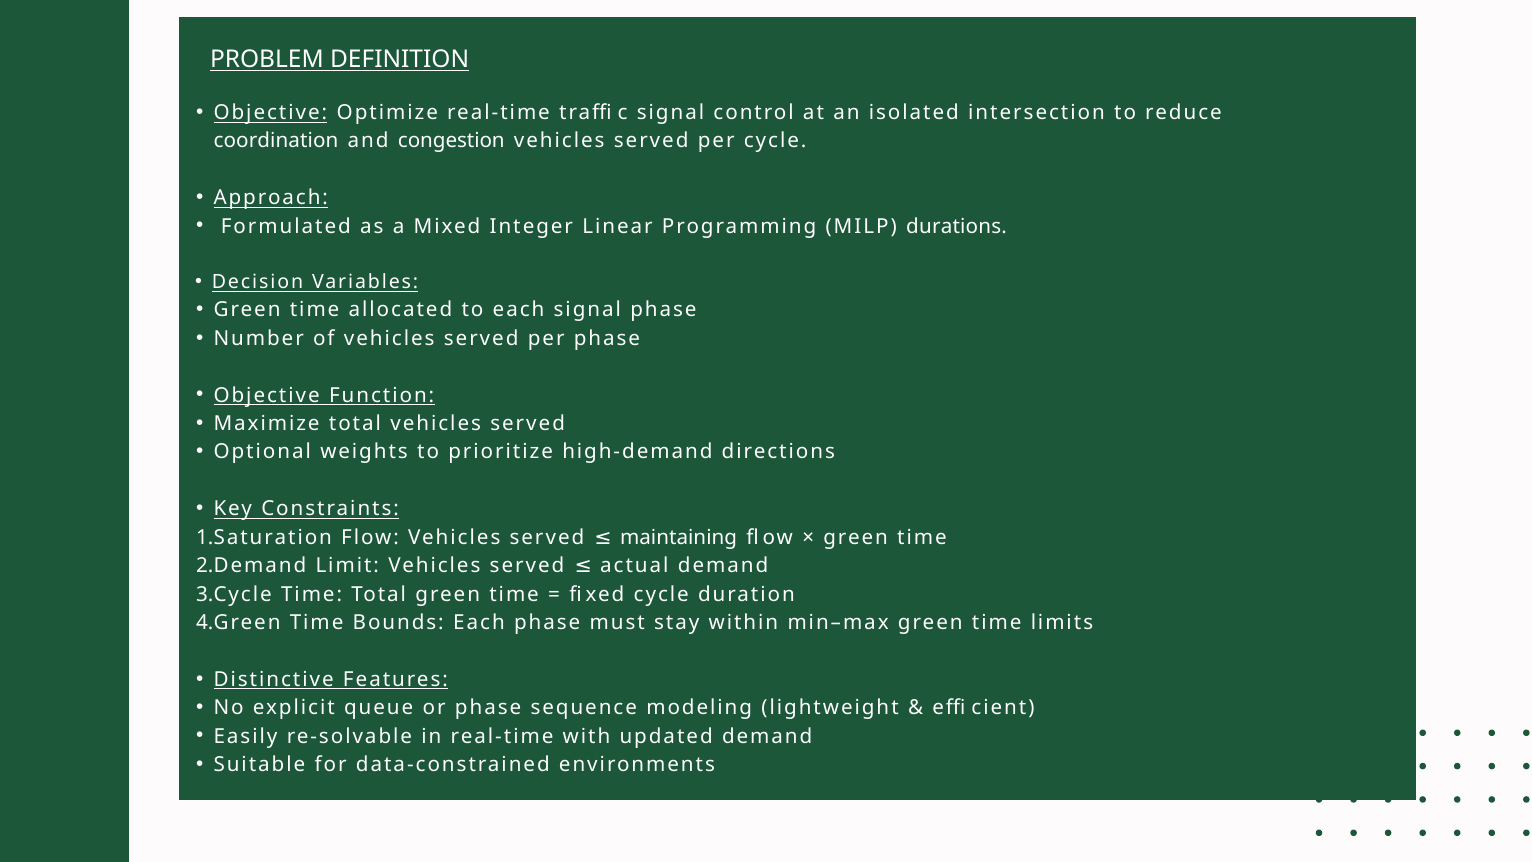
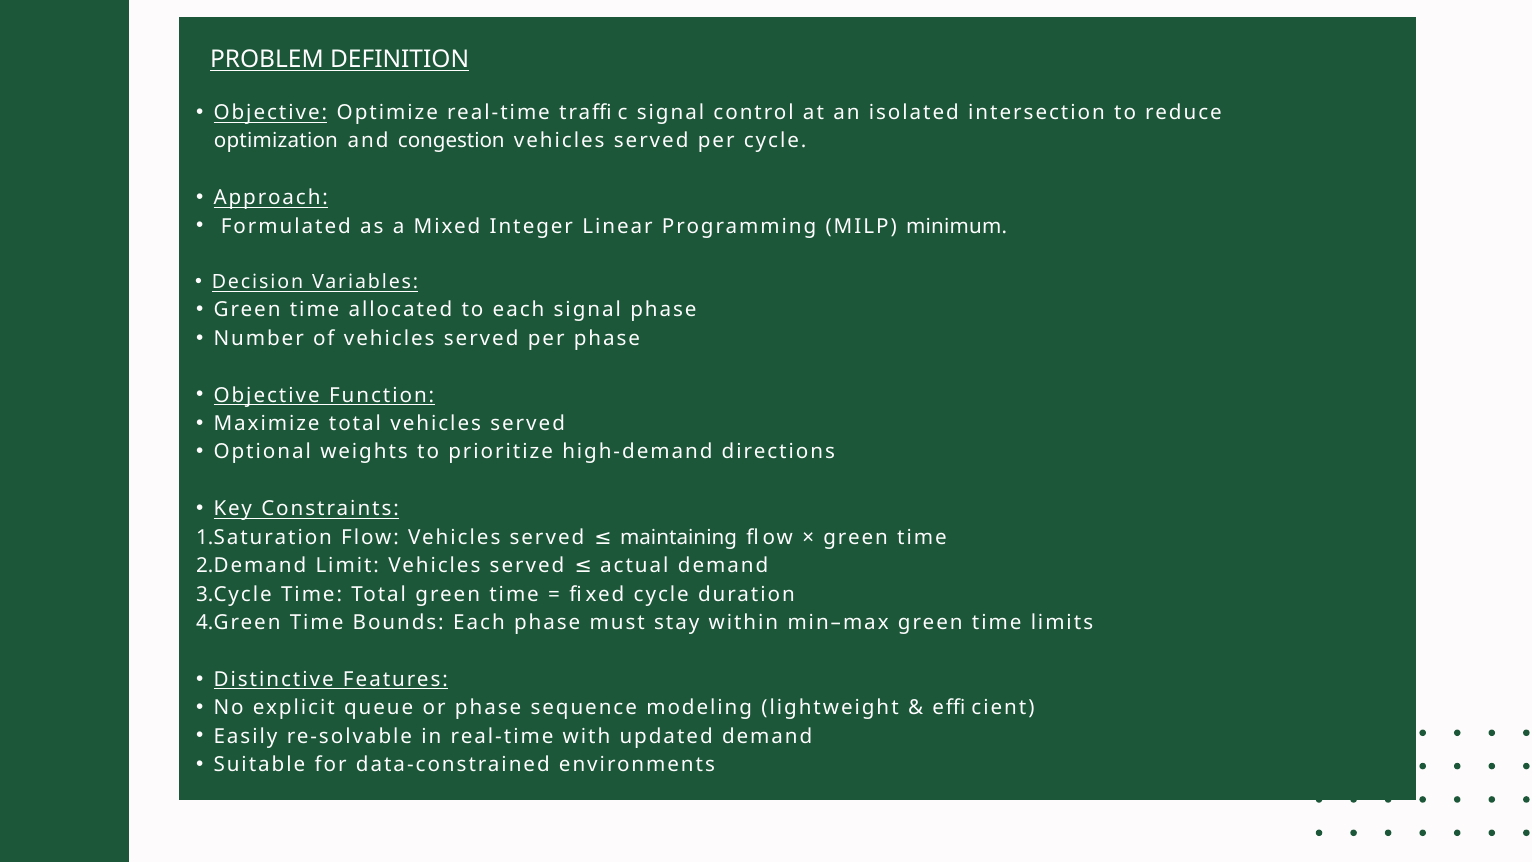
coordination: coordination -> optimization
durations: durations -> minimum
